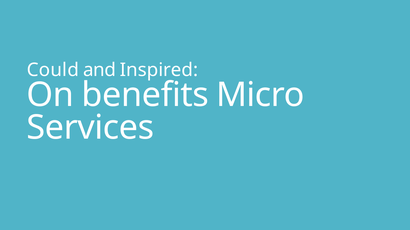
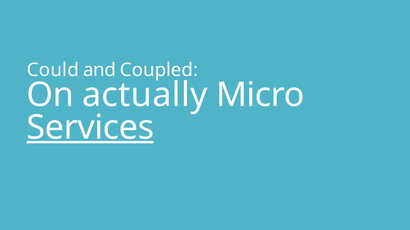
Inspired: Inspired -> Coupled
benefits: benefits -> actually
Services underline: none -> present
